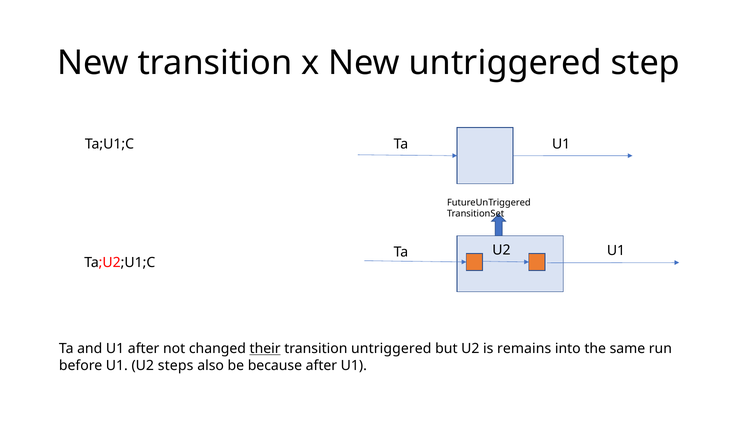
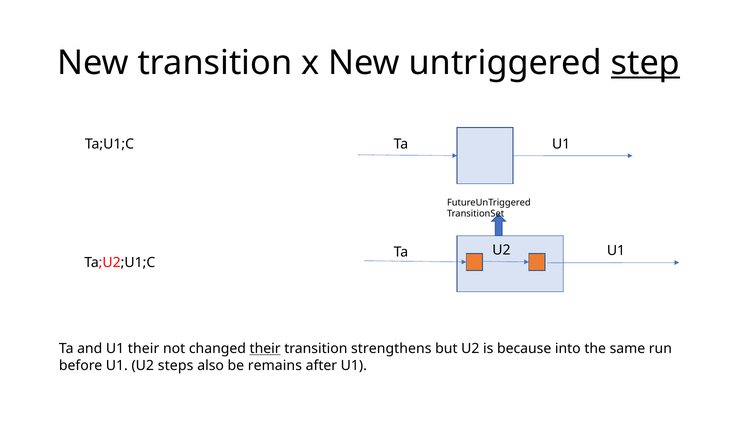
step underline: none -> present
U1 after: after -> their
transition untriggered: untriggered -> strengthens
remains: remains -> because
because: because -> remains
